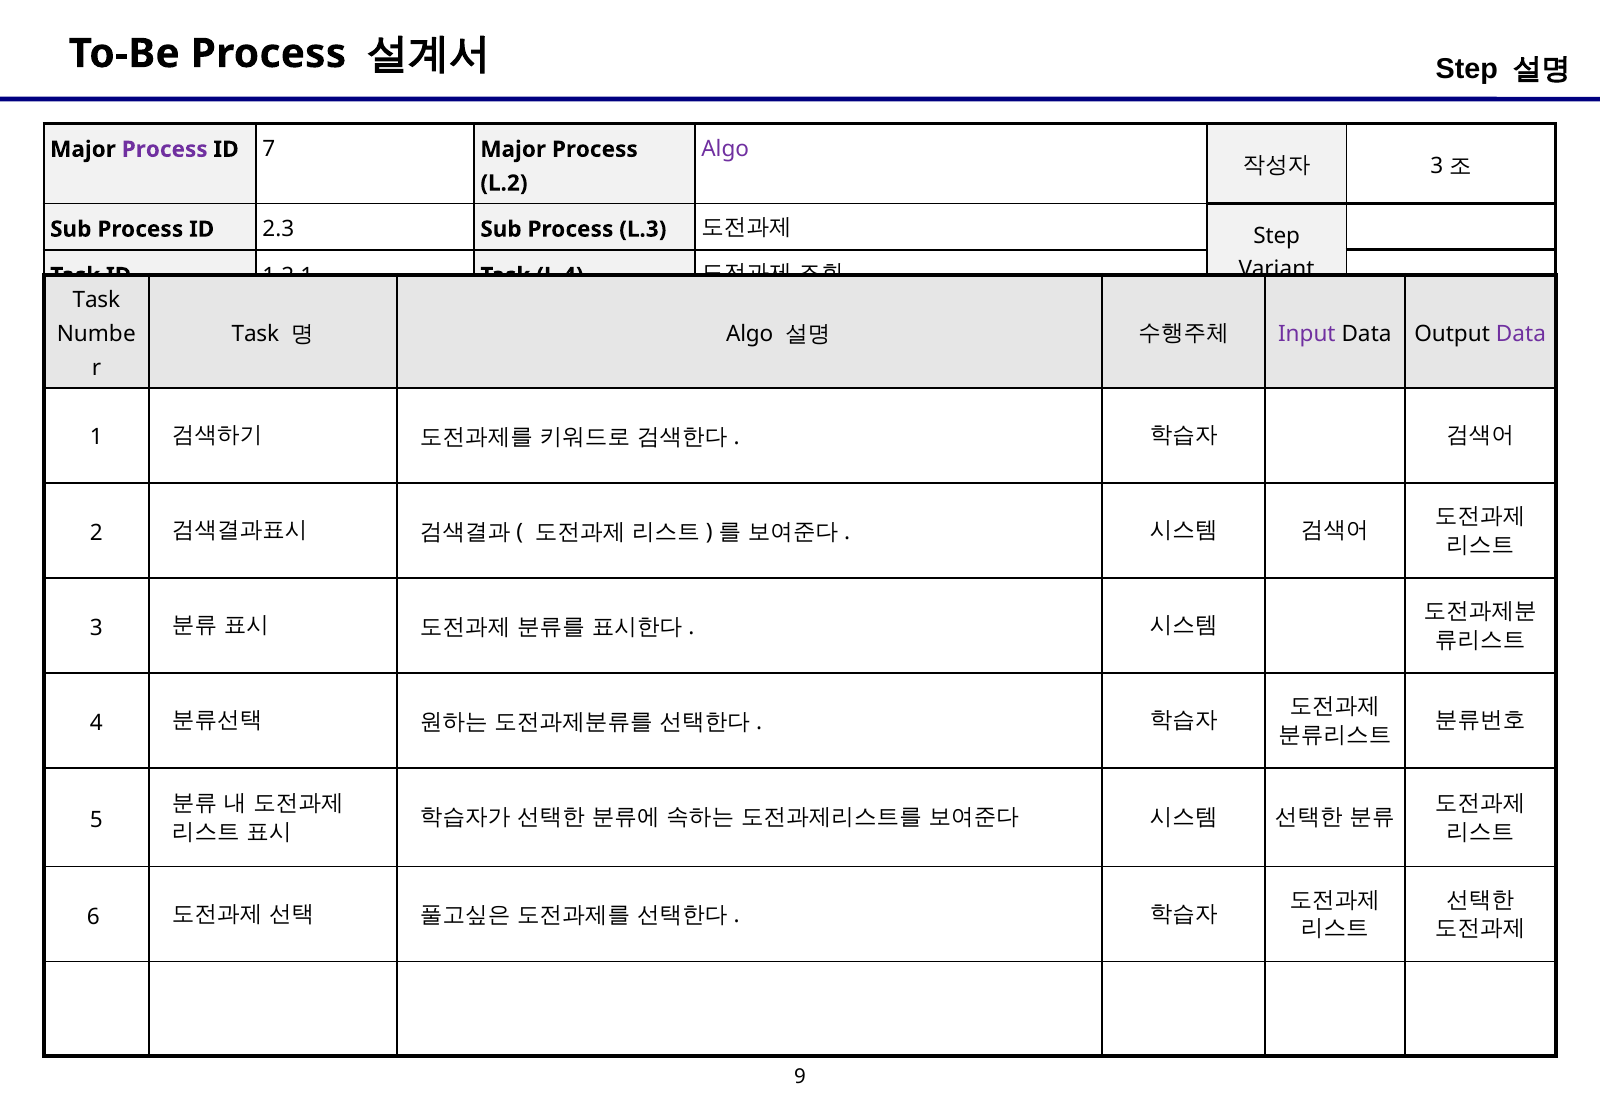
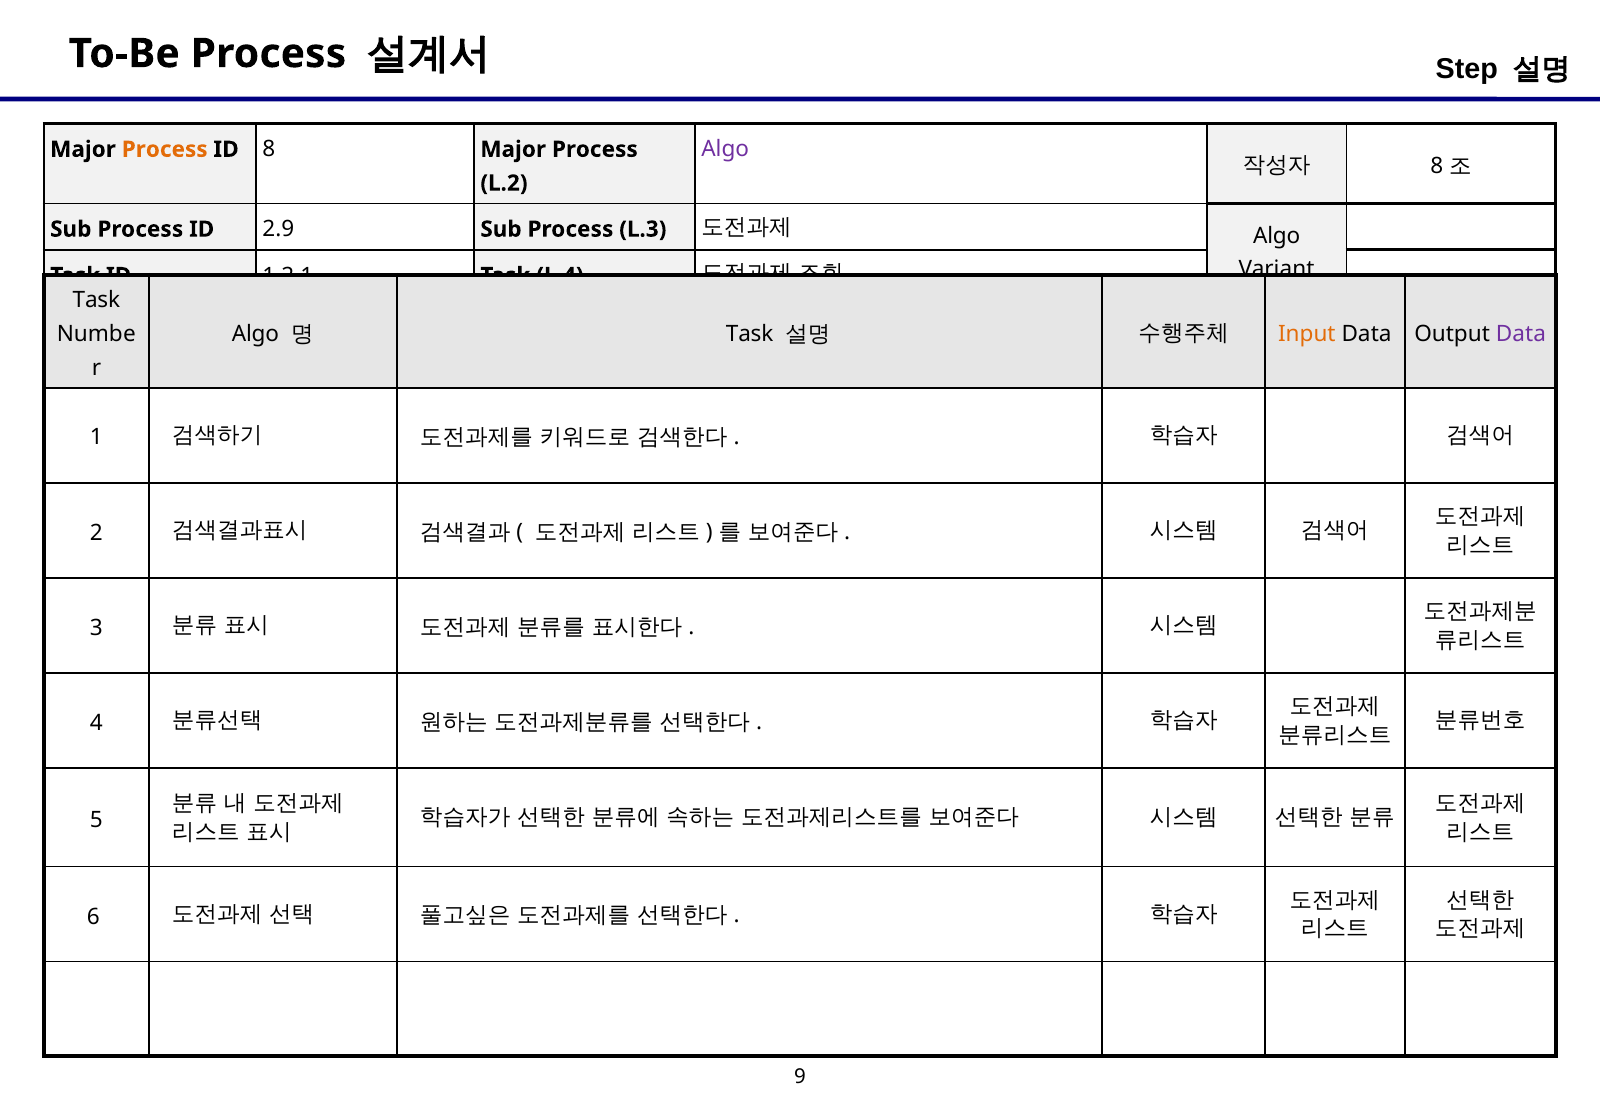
Process at (165, 149) colour: purple -> orange
ID 7: 7 -> 8
3 at (1437, 166): 3 -> 8
2.3: 2.3 -> 2.9
Step at (1277, 235): Step -> Algo
Task at (255, 334): Task -> Algo
Algo at (750, 334): Algo -> Task
Input colour: purple -> orange
